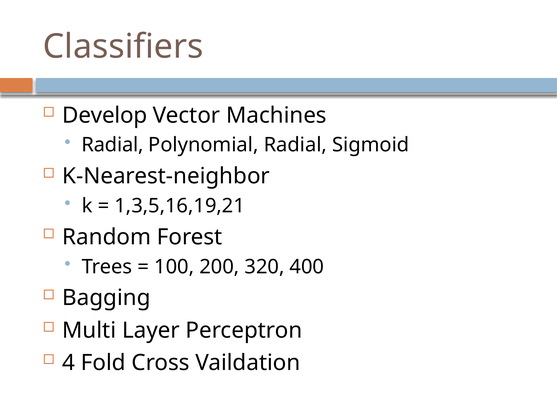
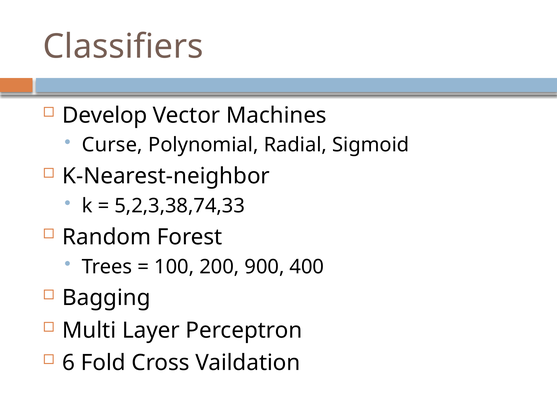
Radial at (112, 145): Radial -> Curse
1,3,5,16,19,21: 1,3,5,16,19,21 -> 5,2,3,38,74,33
320: 320 -> 900
4: 4 -> 6
